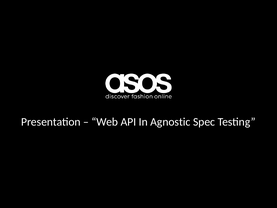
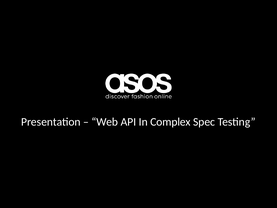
Agnostic: Agnostic -> Complex
